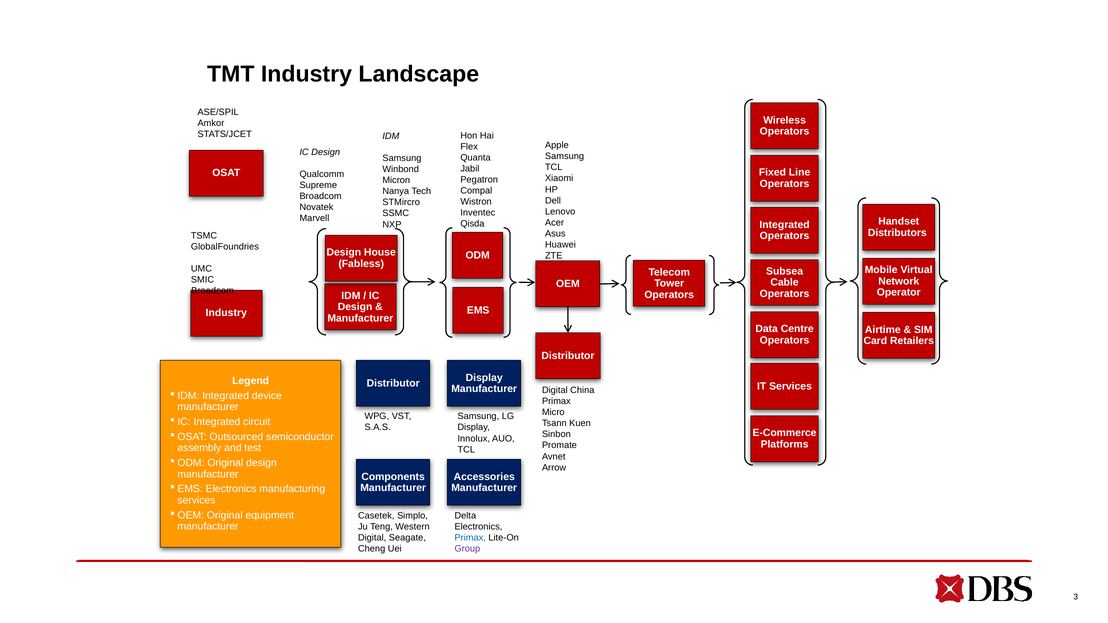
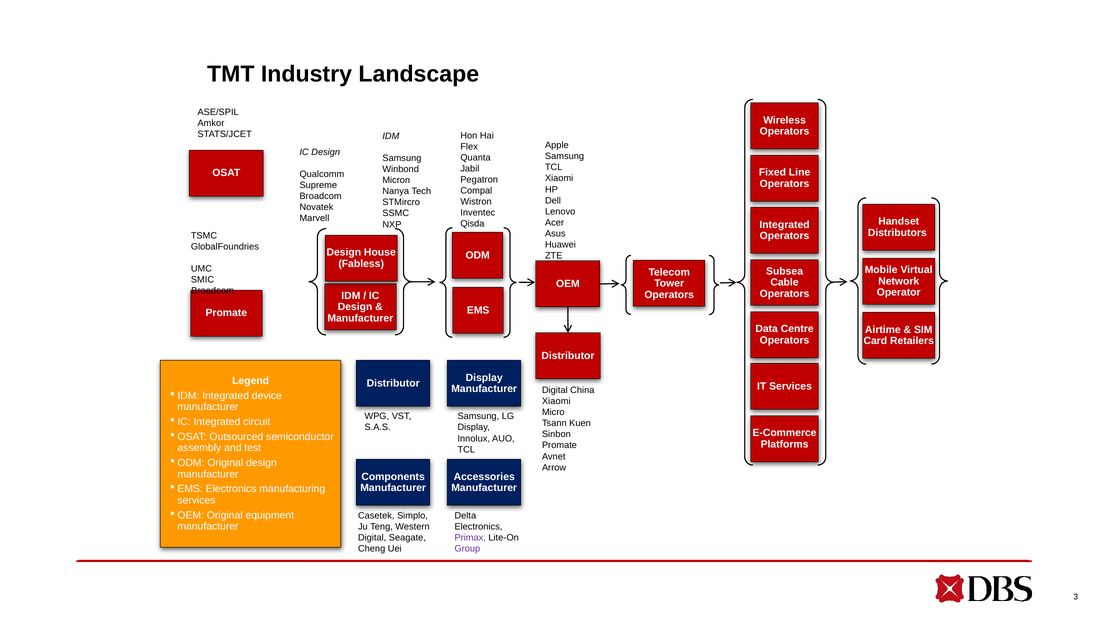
Industry at (226, 313): Industry -> Promate
Primax at (556, 401): Primax -> Xiaomi
Primax at (470, 538) colour: blue -> purple
